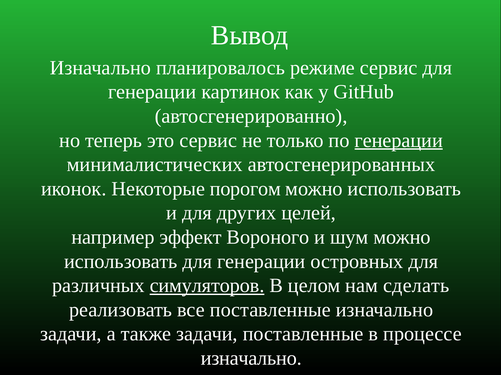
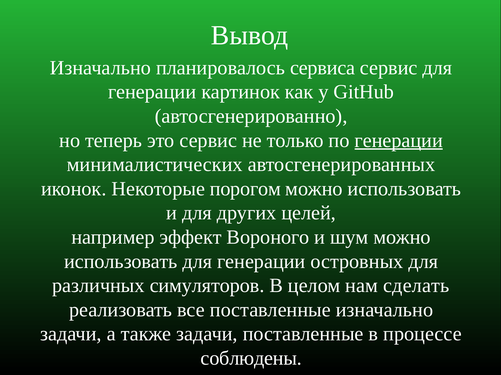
режиме: режиме -> сервиса
симуляторов underline: present -> none
изначально at (251, 359): изначально -> соблюдены
